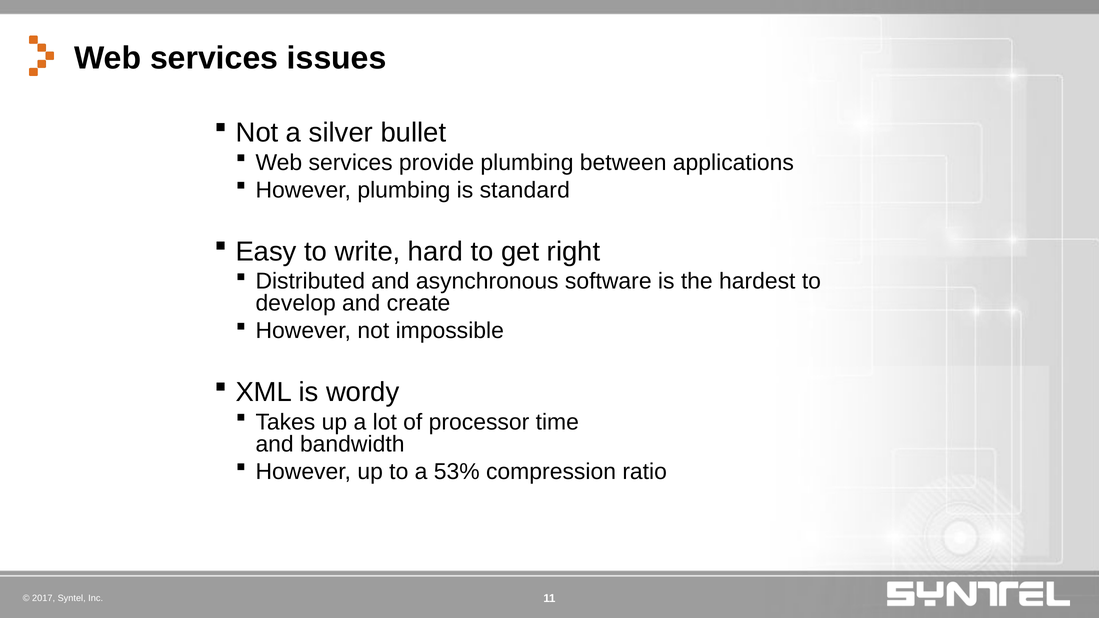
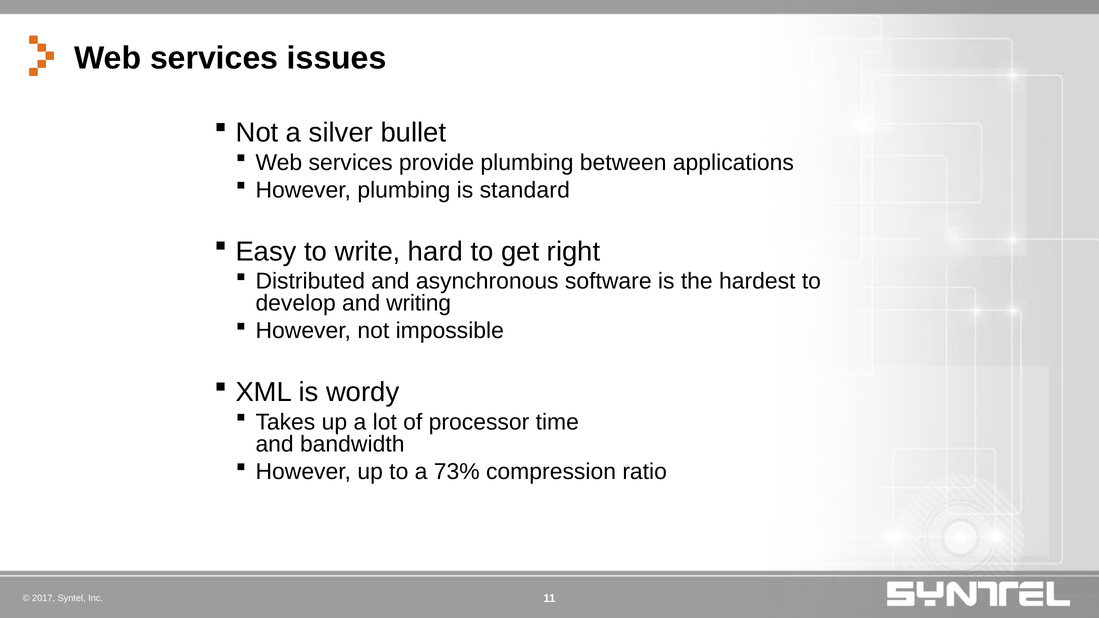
create: create -> writing
53%: 53% -> 73%
